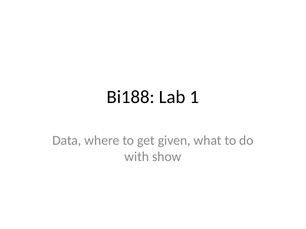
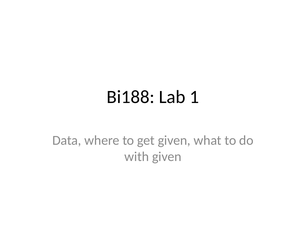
with show: show -> given
